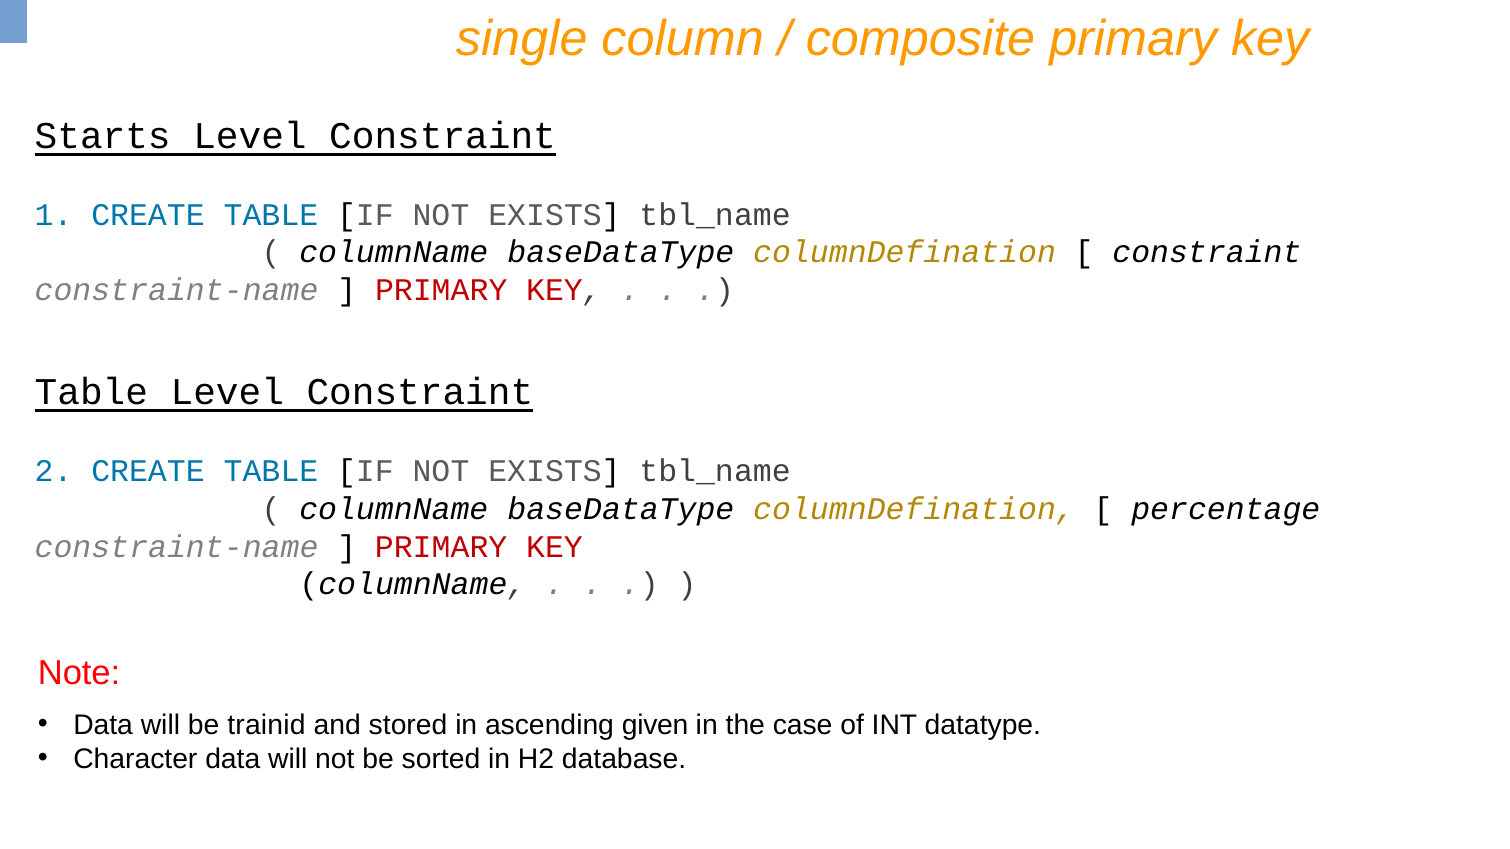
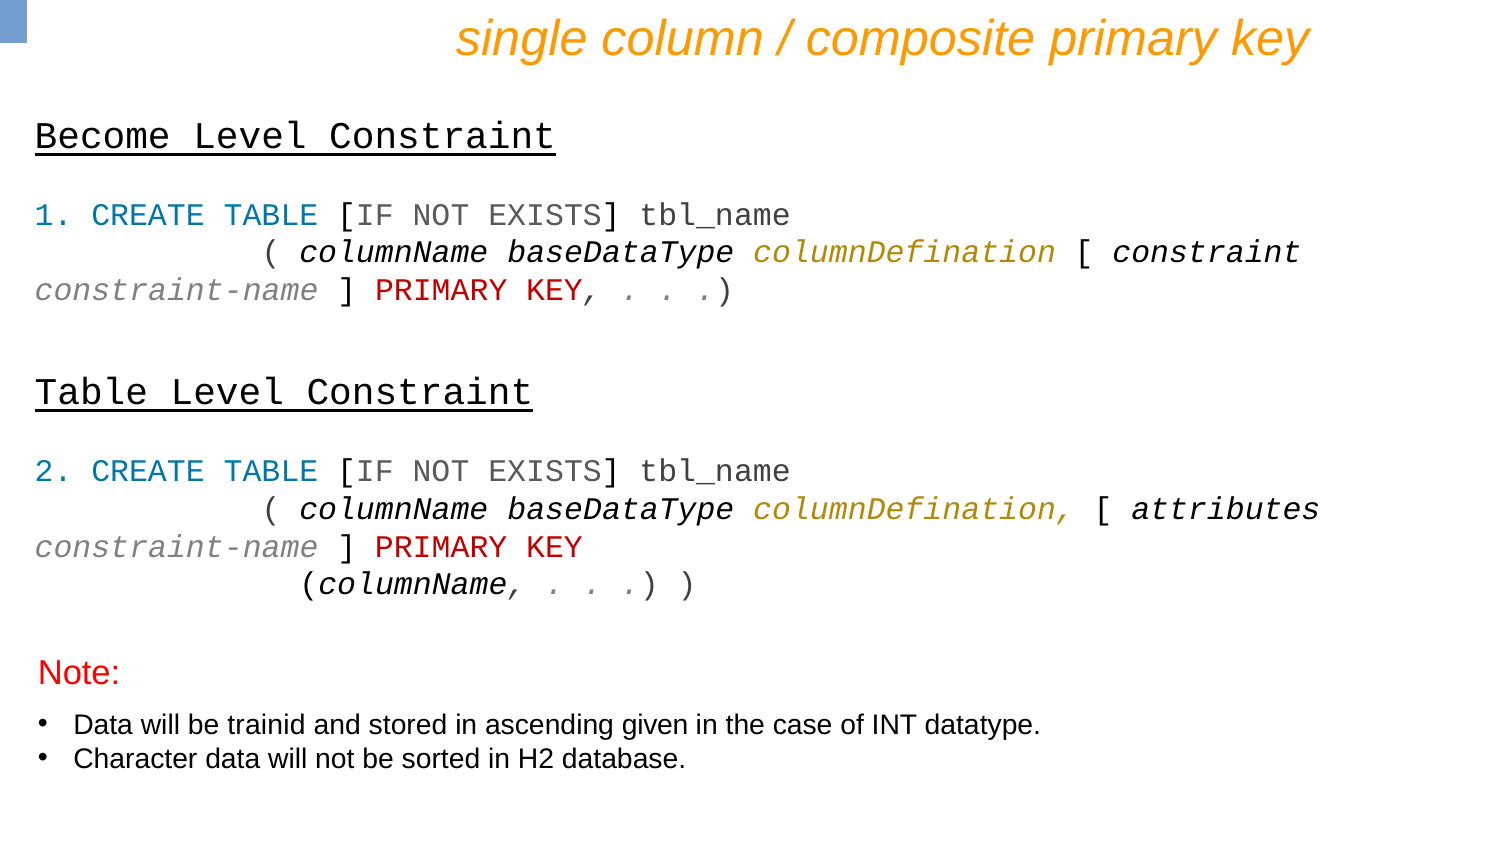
Starts: Starts -> Become
percentage: percentage -> attributes
